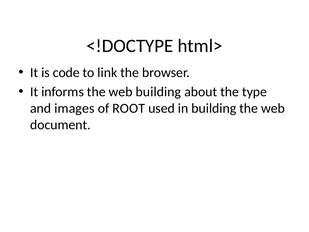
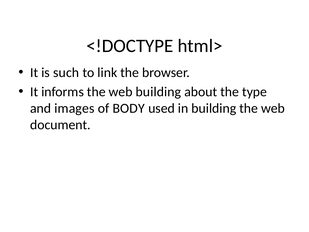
code: code -> such
ROOT: ROOT -> BODY
